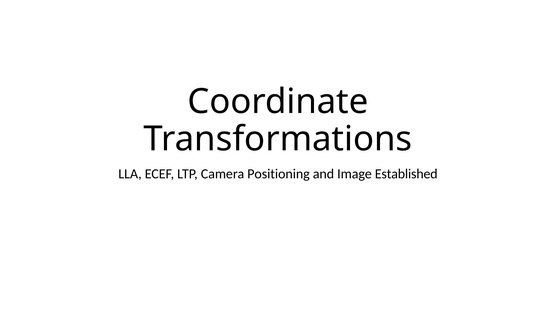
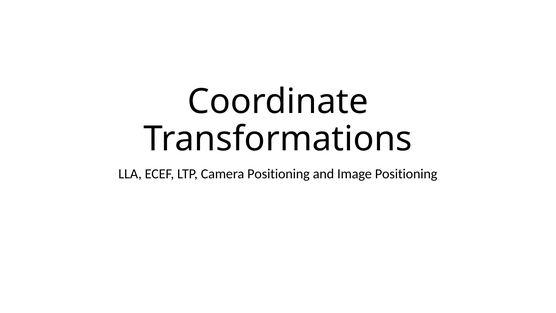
Image Established: Established -> Positioning
